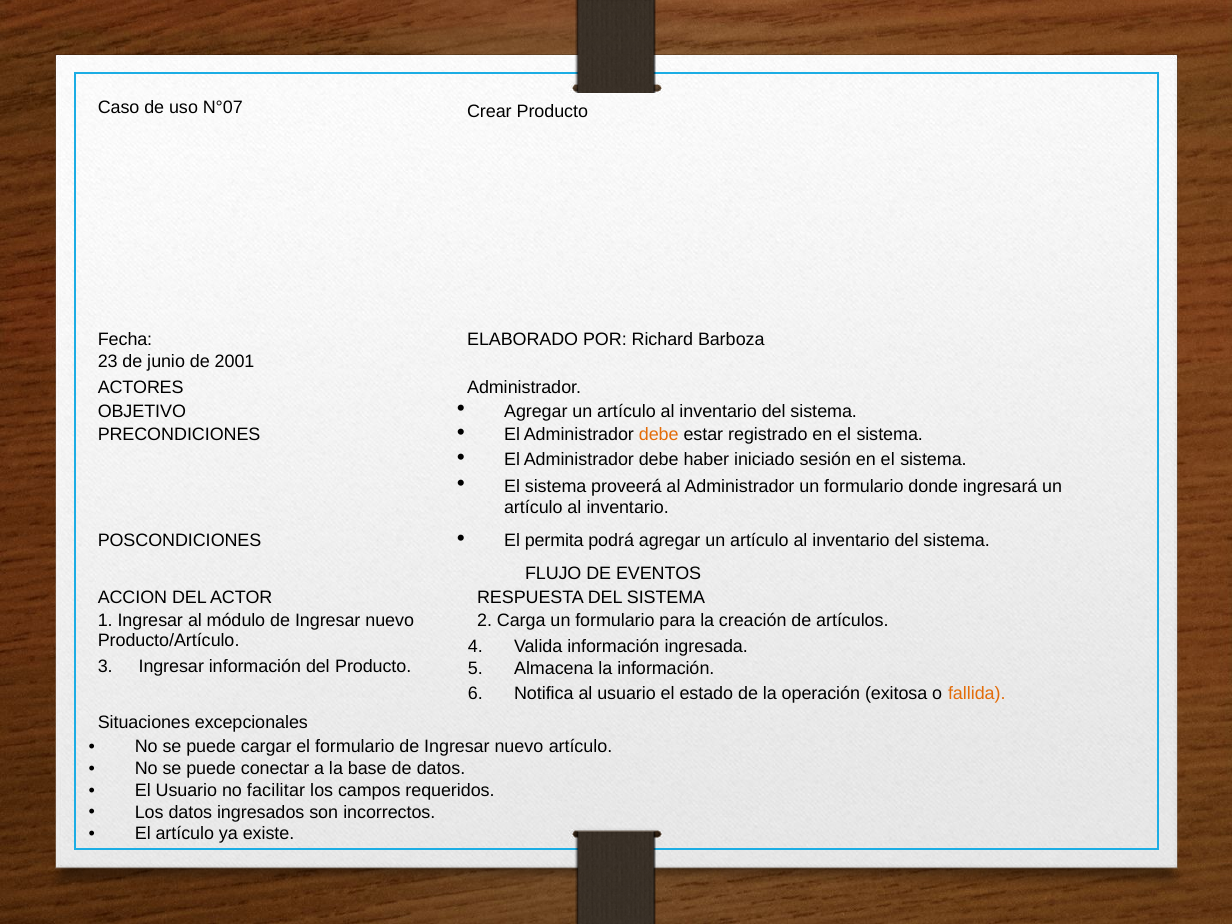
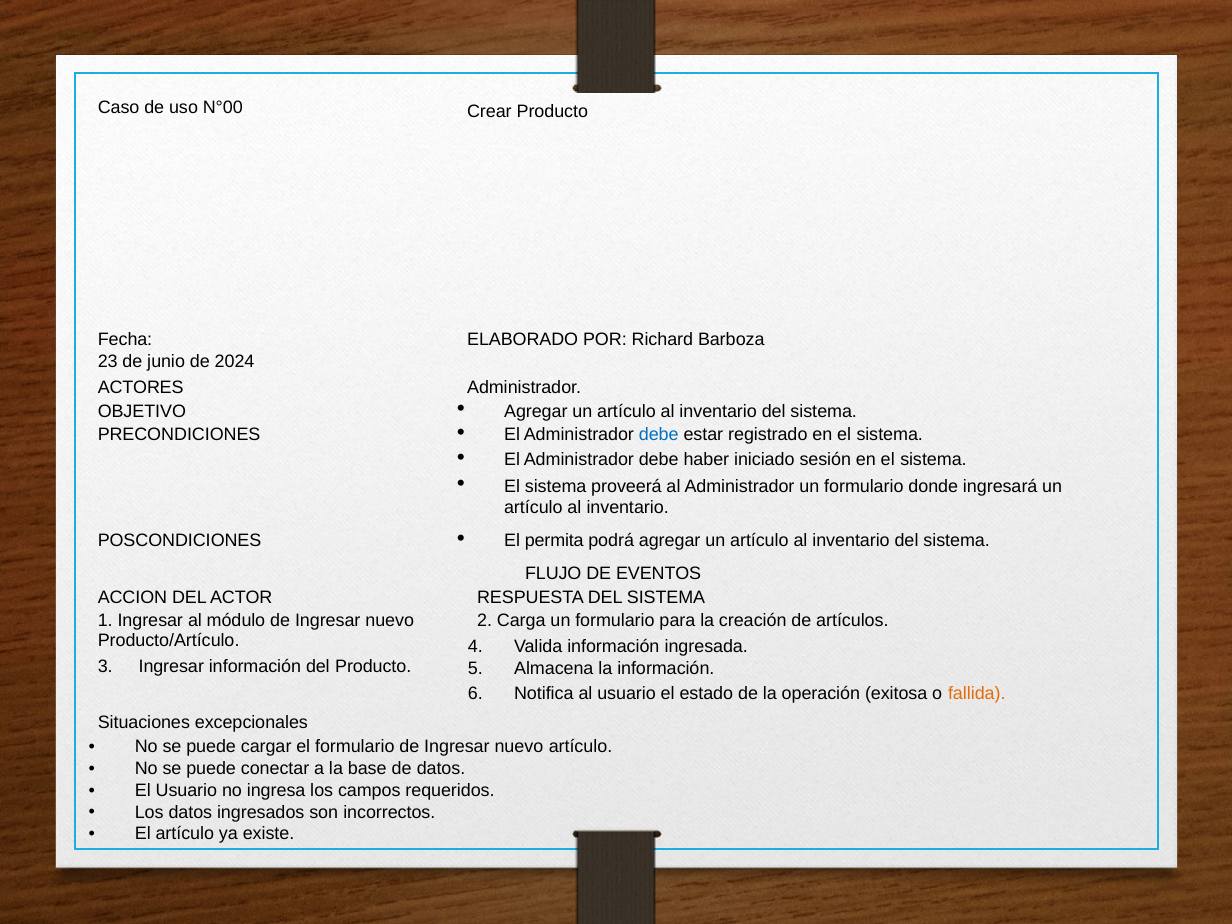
N°07: N°07 -> N°00
2001: 2001 -> 2024
debe at (659, 434) colour: orange -> blue
facilitar: facilitar -> ingresa
